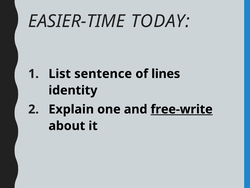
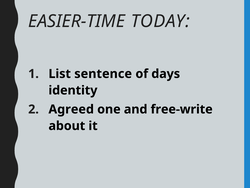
lines: lines -> days
Explain: Explain -> Agreed
free-write underline: present -> none
